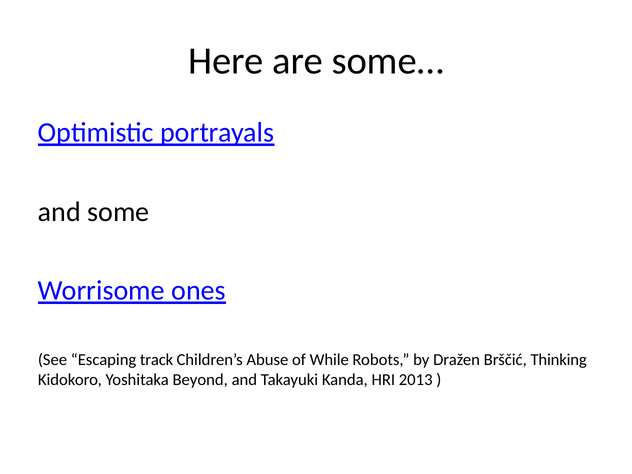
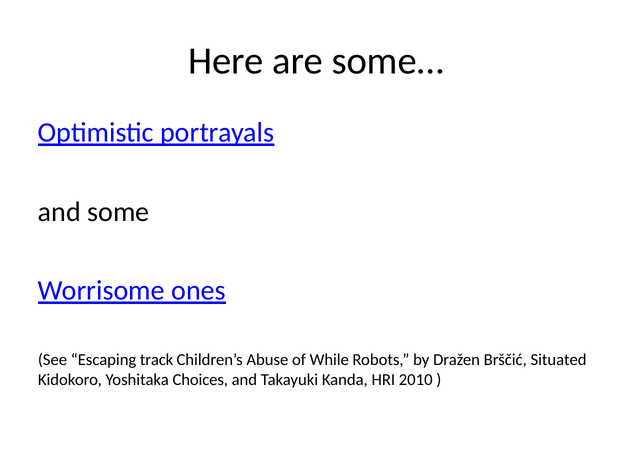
Thinking: Thinking -> Situated
Beyond: Beyond -> Choices
2013: 2013 -> 2010
